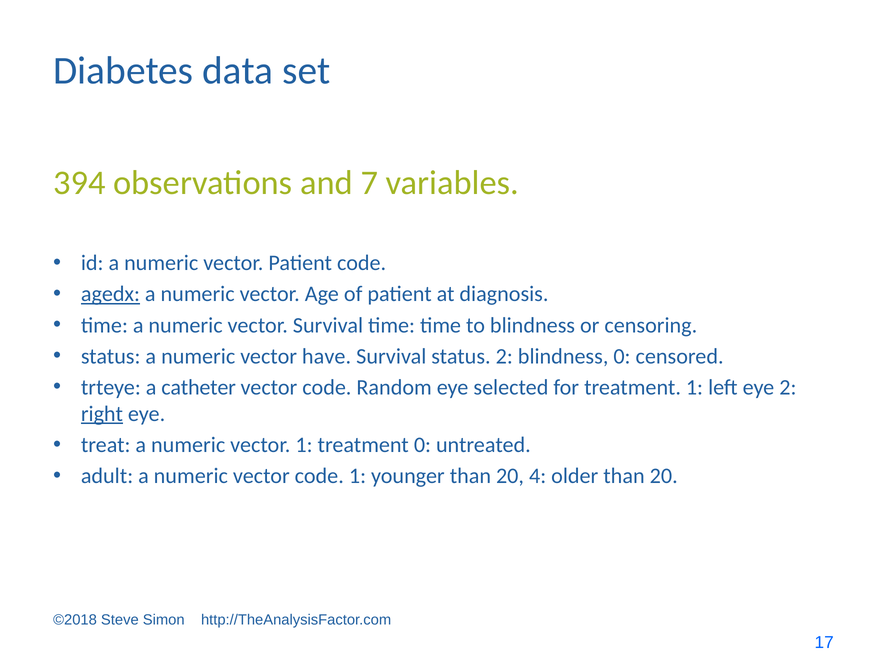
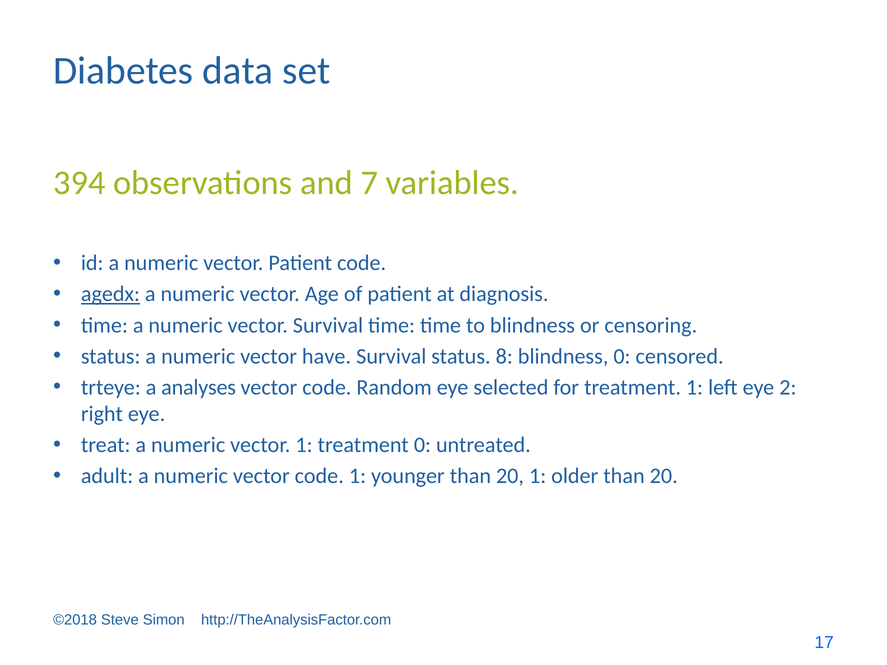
status 2: 2 -> 8
catheter: catheter -> analyses
right underline: present -> none
20 4: 4 -> 1
